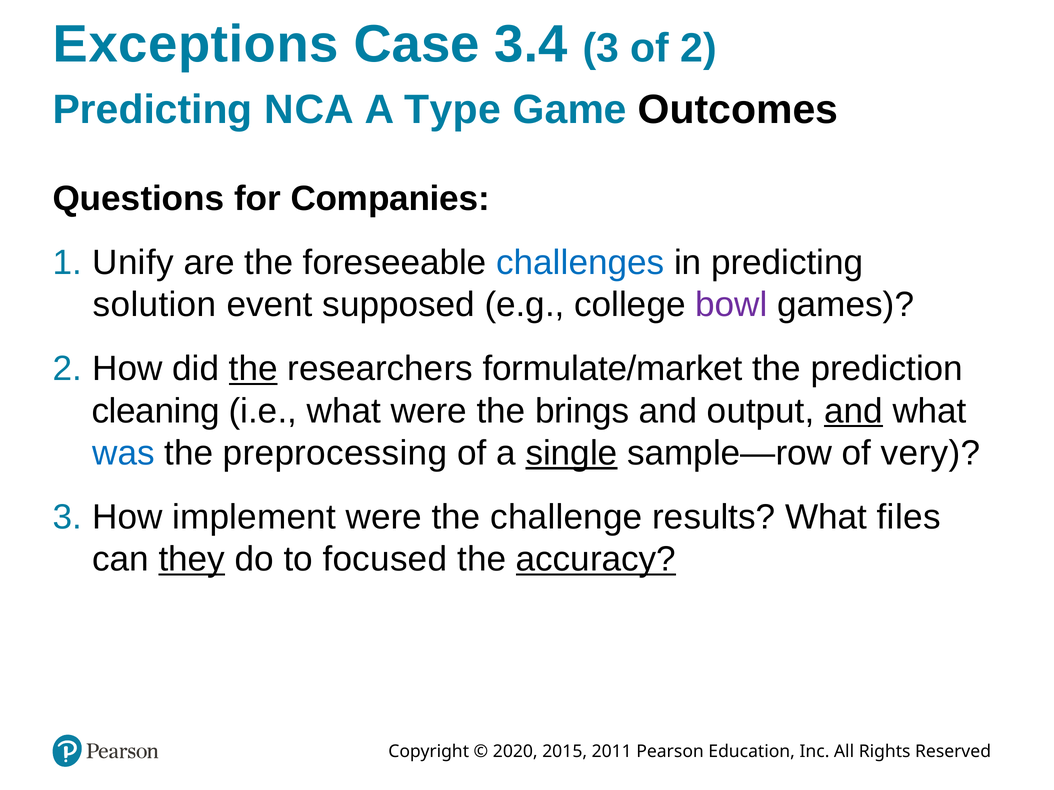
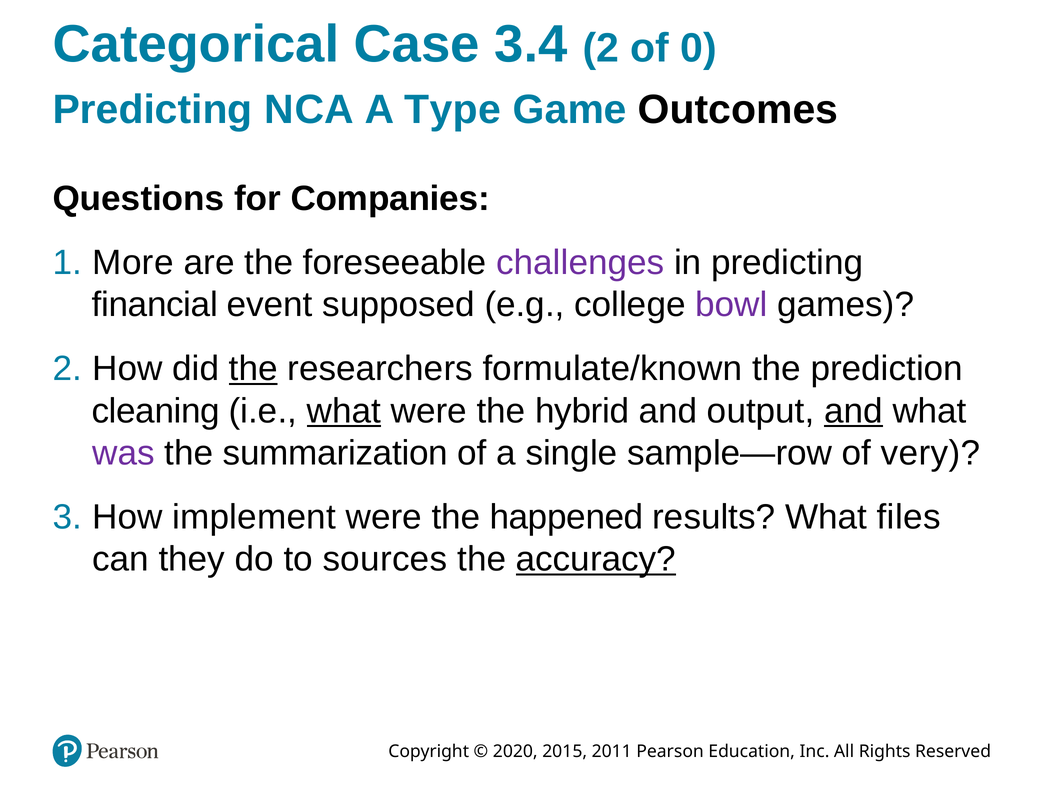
Exceptions: Exceptions -> Categorical
3.4 3: 3 -> 2
of 2: 2 -> 0
Unify: Unify -> More
challenges colour: blue -> purple
solution: solution -> financial
formulate/market: formulate/market -> formulate/known
what at (344, 411) underline: none -> present
brings: brings -> hybrid
was colour: blue -> purple
preprocessing: preprocessing -> summarization
single underline: present -> none
challenge: challenge -> happened
they underline: present -> none
focused: focused -> sources
